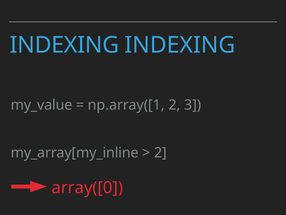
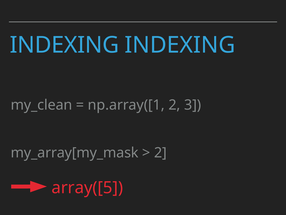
my_value: my_value -> my_clean
my_array[my_inline: my_array[my_inline -> my_array[my_mask
array([0: array([0 -> array([5
